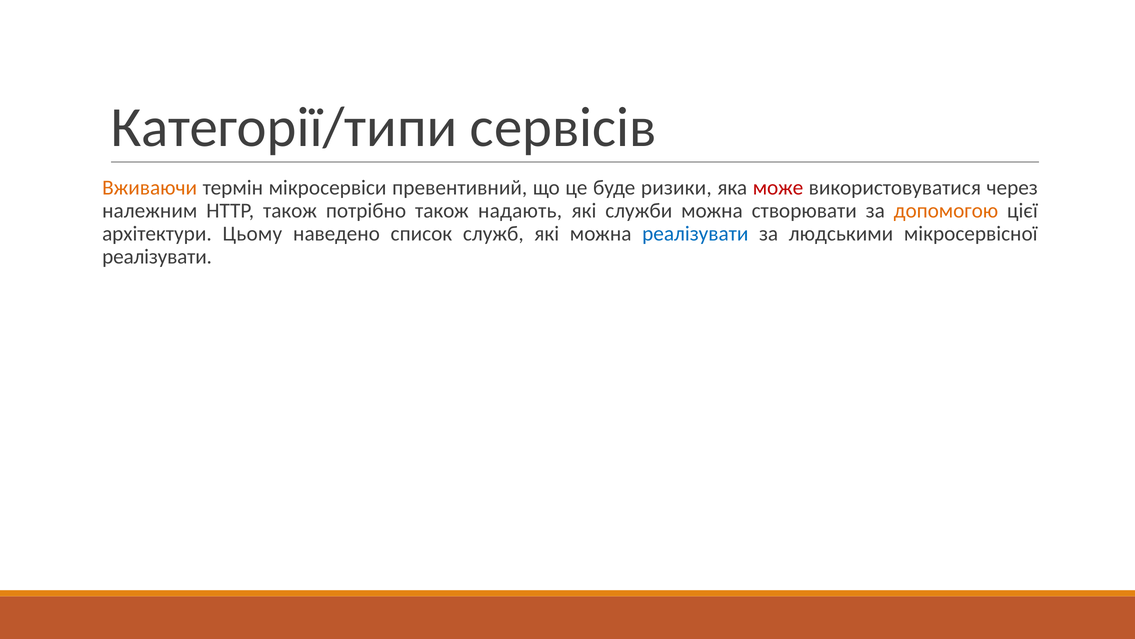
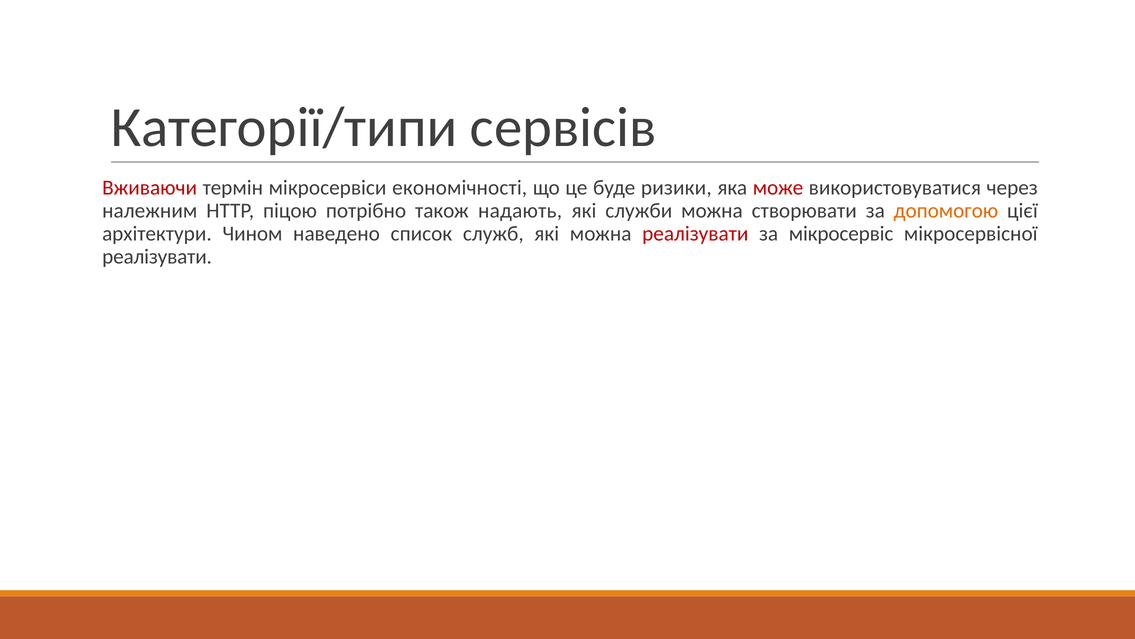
Вживаючи colour: orange -> red
превентивний: превентивний -> економічності
HTTP також: також -> піцою
Цьому: Цьому -> Чином
реалізувати at (695, 233) colour: blue -> red
людськими: людськими -> мікросервіс
